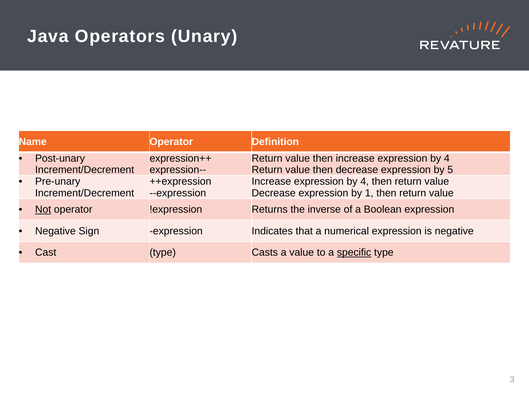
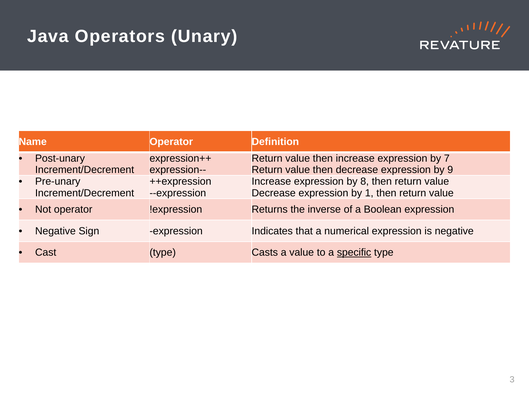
4 at (447, 158): 4 -> 7
5: 5 -> 9
4 at (365, 181): 4 -> 8
Not underline: present -> none
